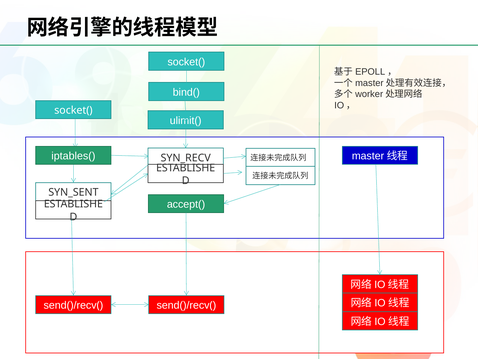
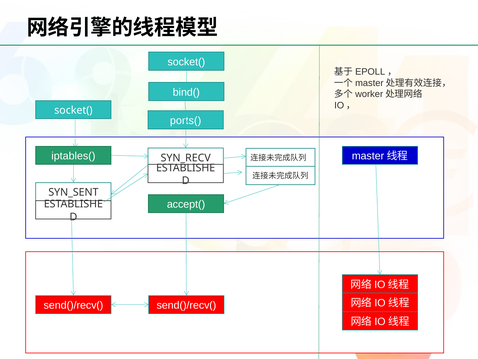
ulimit(: ulimit( -> ports(
